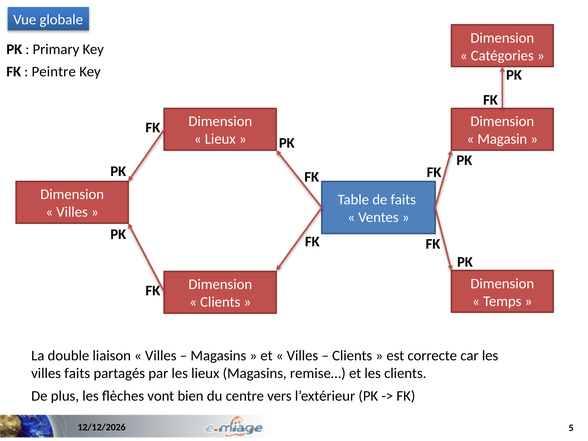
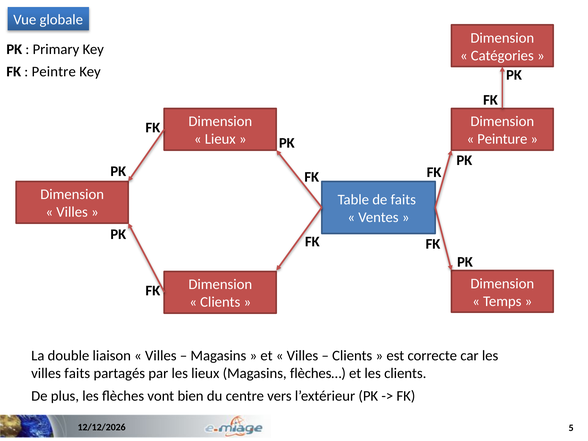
Magasin: Magasin -> Peinture
remise…: remise… -> flèches…
